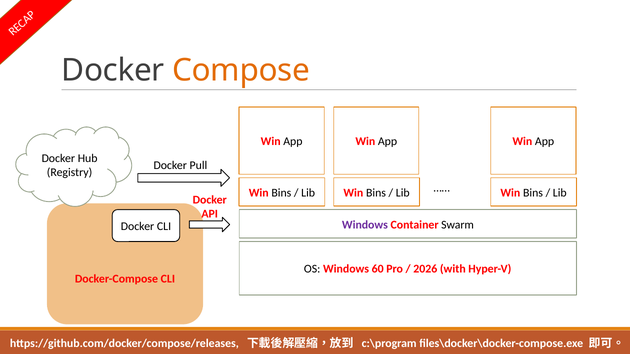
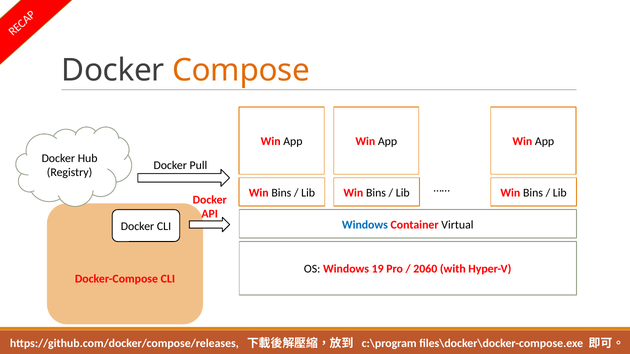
Windows at (365, 225) colour: purple -> blue
Swarm: Swarm -> Virtual
60: 60 -> 19
2026: 2026 -> 2060
